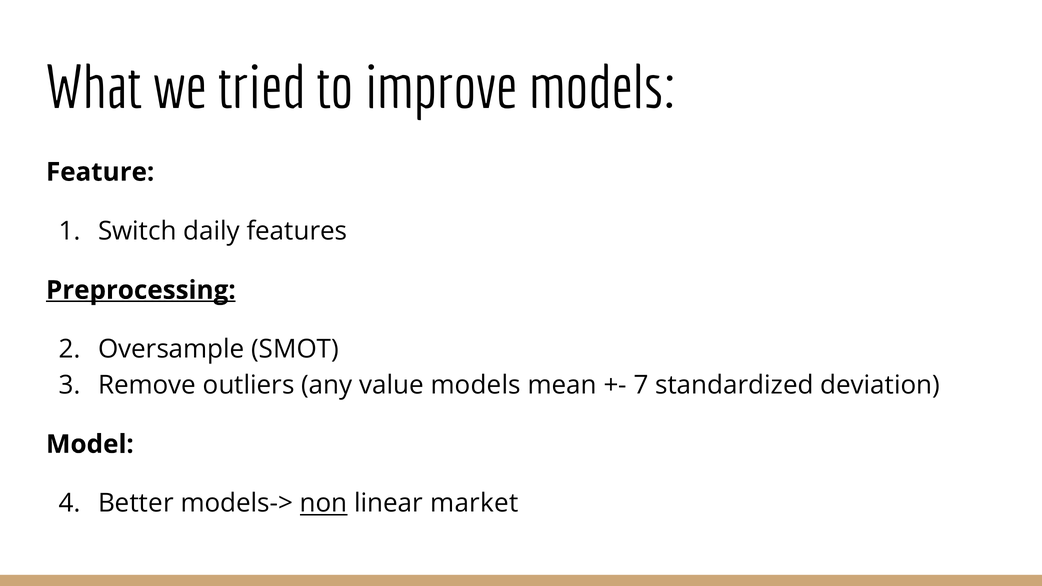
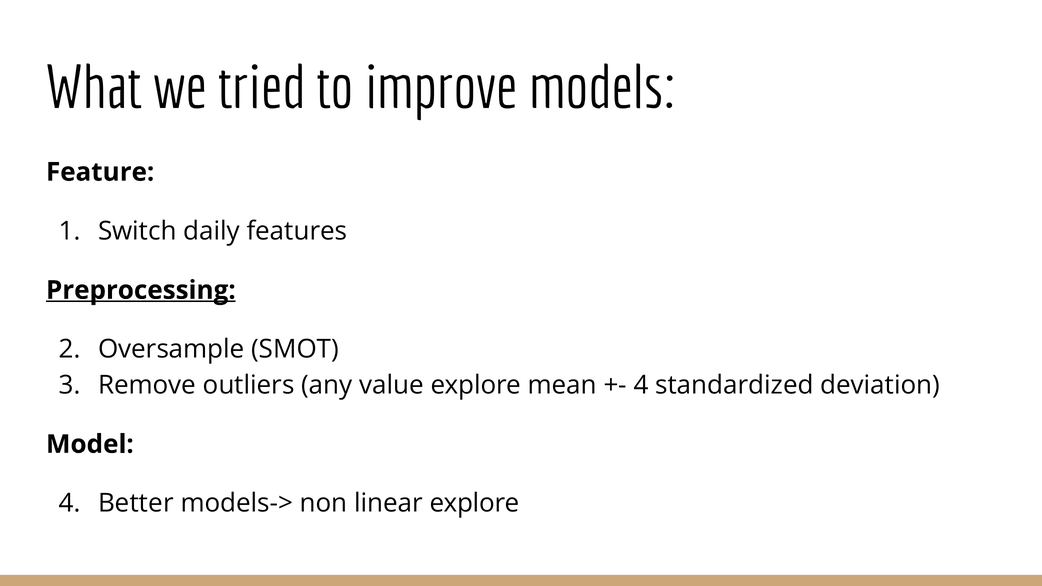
value models: models -> explore
7 at (641, 385): 7 -> 4
non underline: present -> none
linear market: market -> explore
